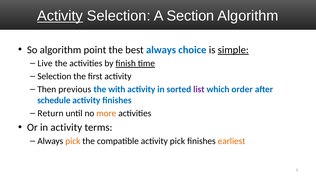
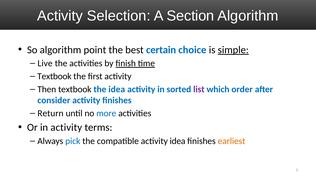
Activity at (60, 16) underline: present -> none
best always: always -> certain
Selection at (54, 76): Selection -> Textbook
Then previous: previous -> textbook
the with: with -> idea
schedule: schedule -> consider
more colour: orange -> blue
pick at (73, 141) colour: orange -> blue
activity pick: pick -> idea
